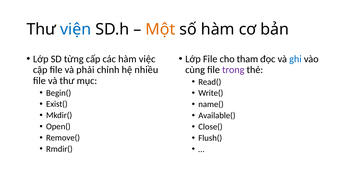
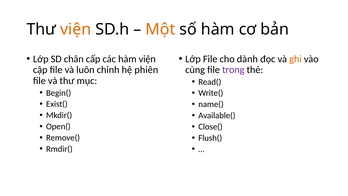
viện at (76, 29) colour: blue -> orange
từng: từng -> chân
hàm việc: việc -> viện
tham: tham -> dành
ghi colour: blue -> orange
phải: phải -> luôn
nhiều: nhiều -> phiên
